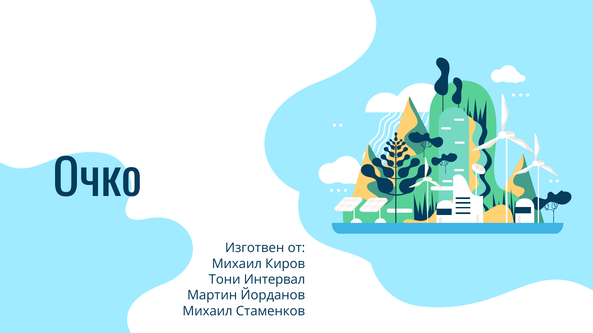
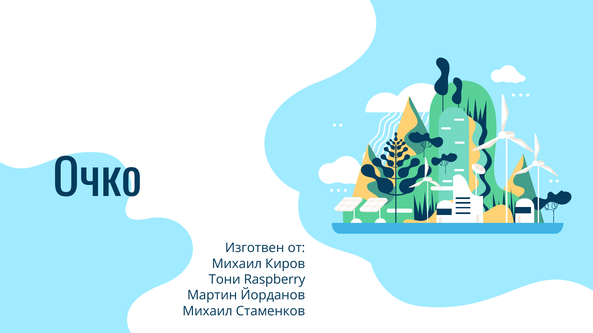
Интервал: Интервал -> Raspberry
